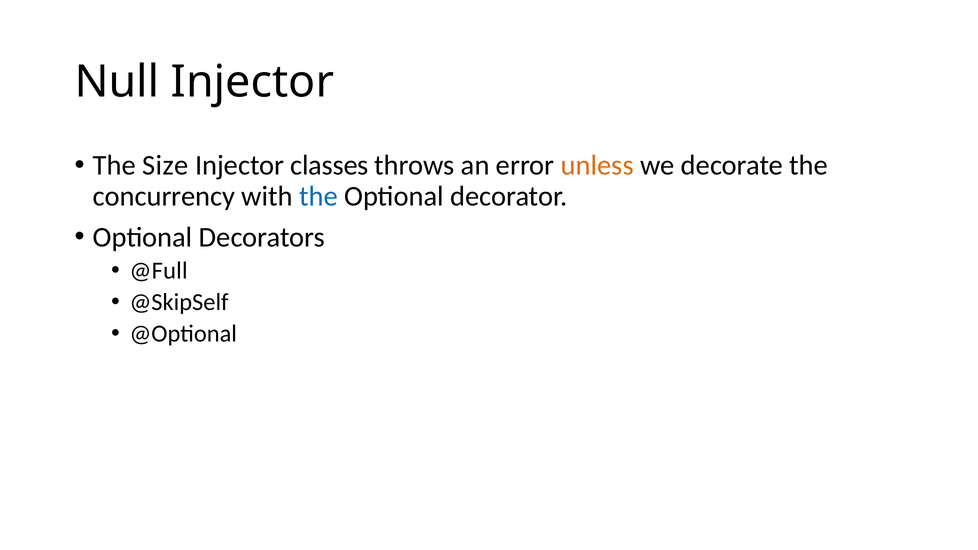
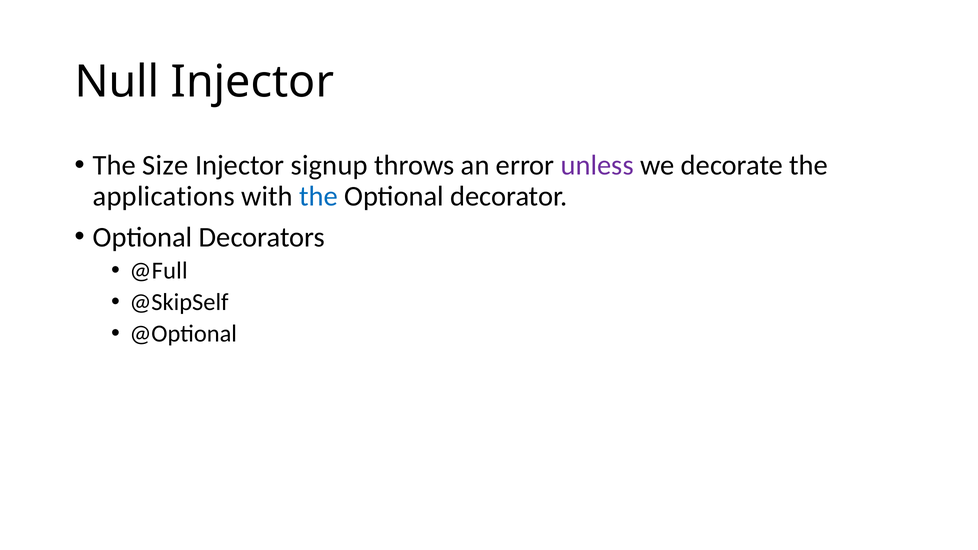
classes: classes -> signup
unless colour: orange -> purple
concurrency: concurrency -> applications
